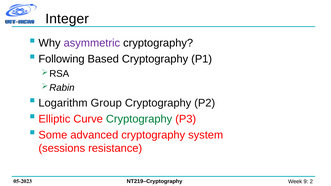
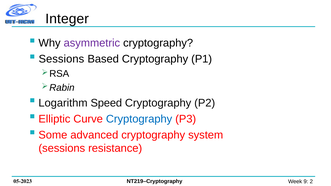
Following at (62, 59): Following -> Sessions
Group: Group -> Speed
Cryptography at (139, 119) colour: green -> blue
